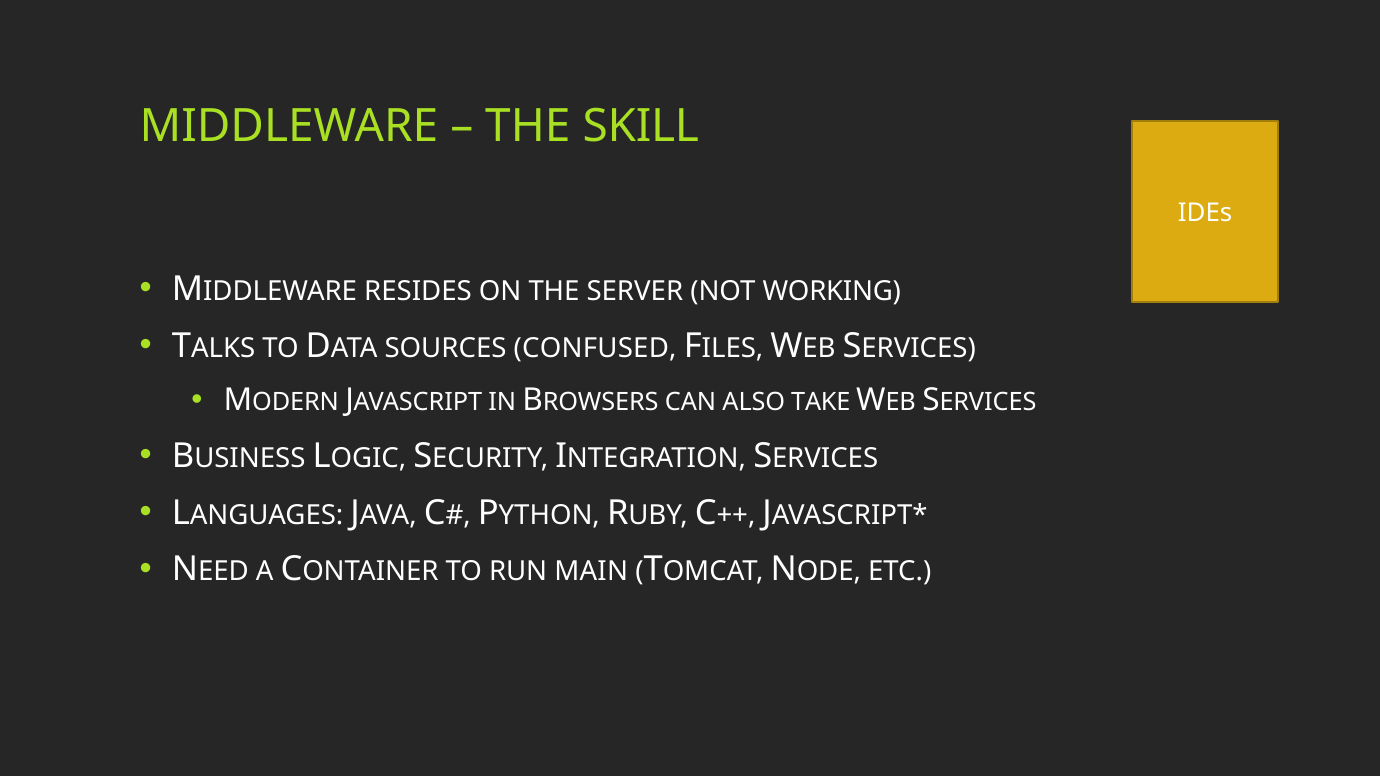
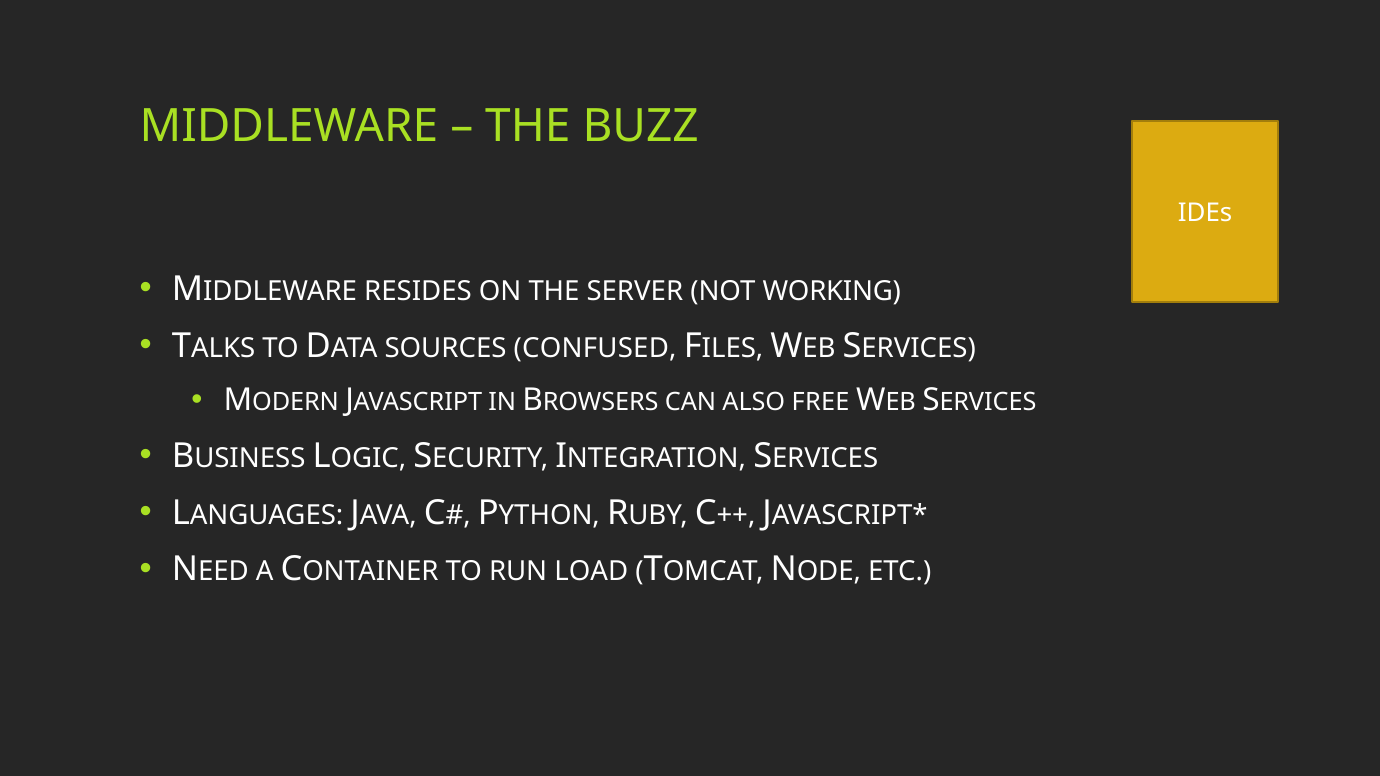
SKILL: SKILL -> BUZZ
TAKE: TAKE -> FREE
MAIN: MAIN -> LOAD
